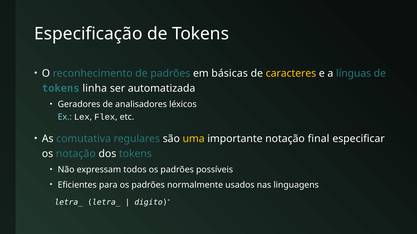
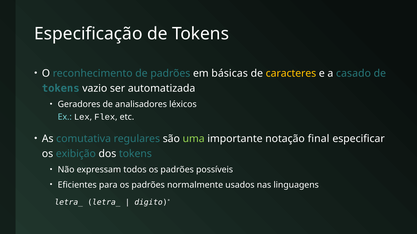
línguas: línguas -> casado
linha: linha -> vazio
uma colour: yellow -> light green
os notação: notação -> exibição
